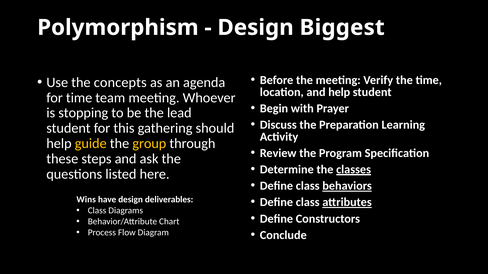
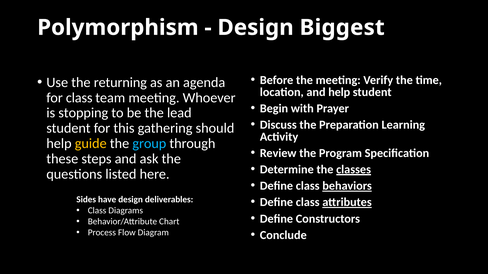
concepts: concepts -> returning
for time: time -> class
group colour: yellow -> light blue
Wins: Wins -> Sides
